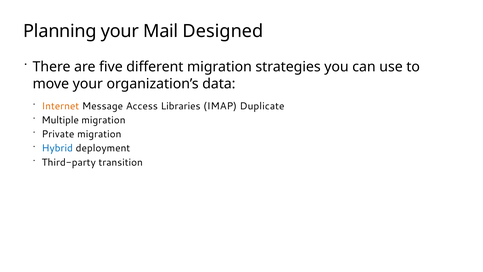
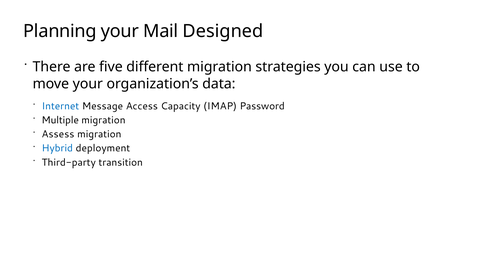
Internet colour: orange -> blue
Libraries: Libraries -> Capacity
Duplicate: Duplicate -> Password
Private: Private -> Assess
